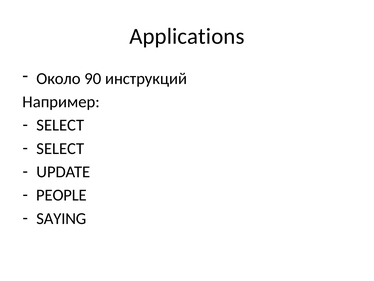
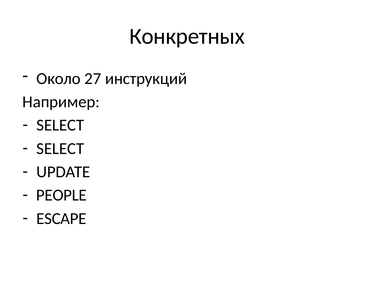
Applications: Applications -> Конкретных
90: 90 -> 27
SAYING: SAYING -> ESCAPE
